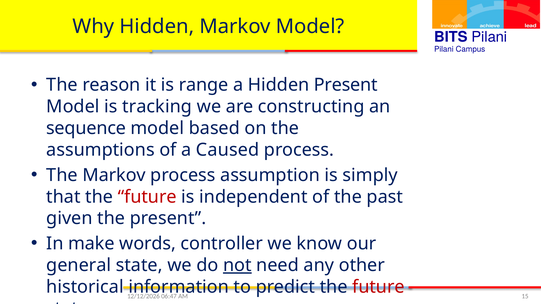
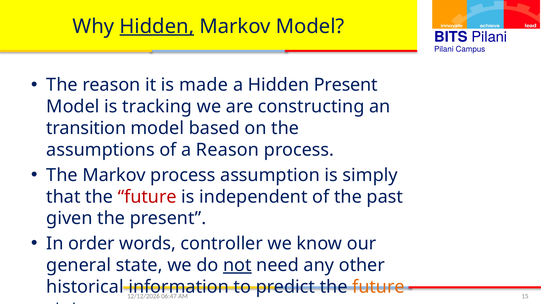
Hidden at (157, 26) underline: none -> present
range: range -> made
sequence: sequence -> transition
a Caused: Caused -> Reason
make: make -> order
future at (378, 287) colour: red -> orange
